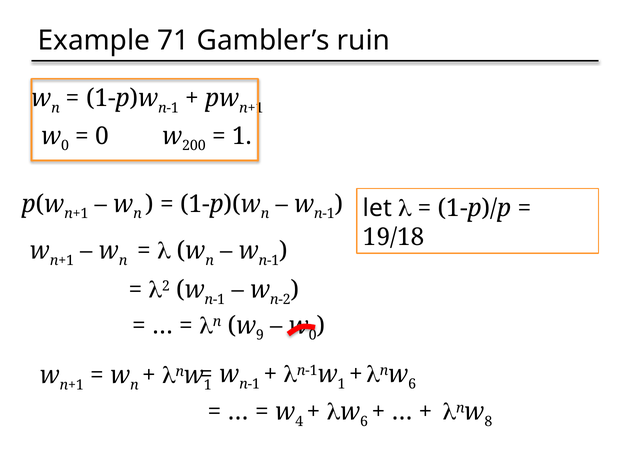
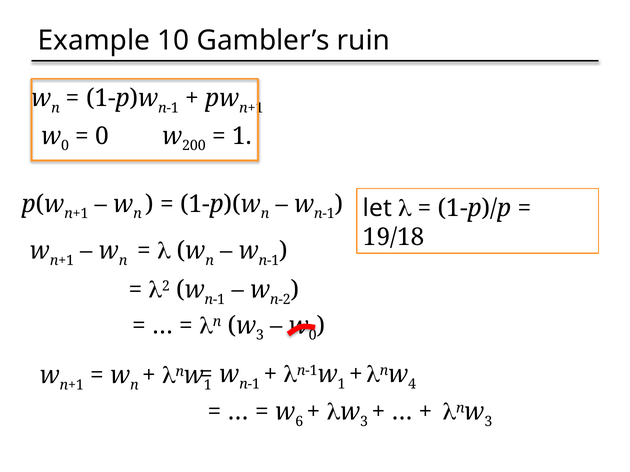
71: 71 -> 10
9 at (260, 335): 9 -> 3
6 at (412, 384): 6 -> 4
4: 4 -> 6
6 at (364, 422): 6 -> 3
8 at (488, 422): 8 -> 3
